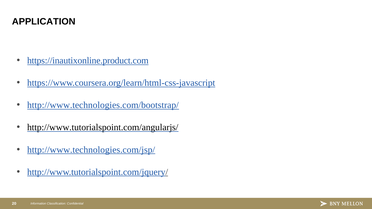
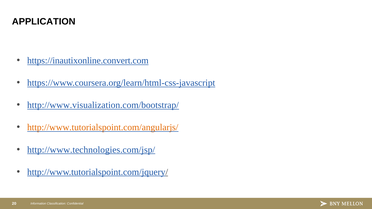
https://inautixonline.product.com: https://inautixonline.product.com -> https://inautixonline.convert.com
http://www.technologies.com/bootstrap/: http://www.technologies.com/bootstrap/ -> http://www.visualization.com/bootstrap/
http://www.tutorialspoint.com/angularjs/ colour: black -> orange
